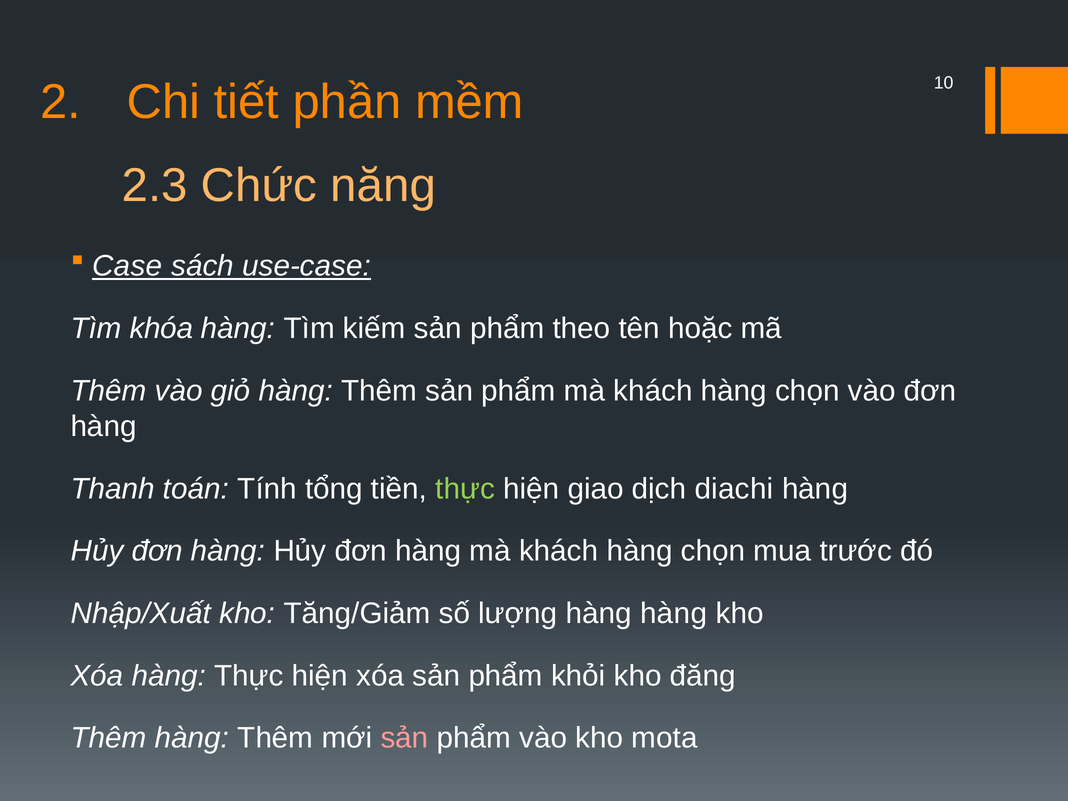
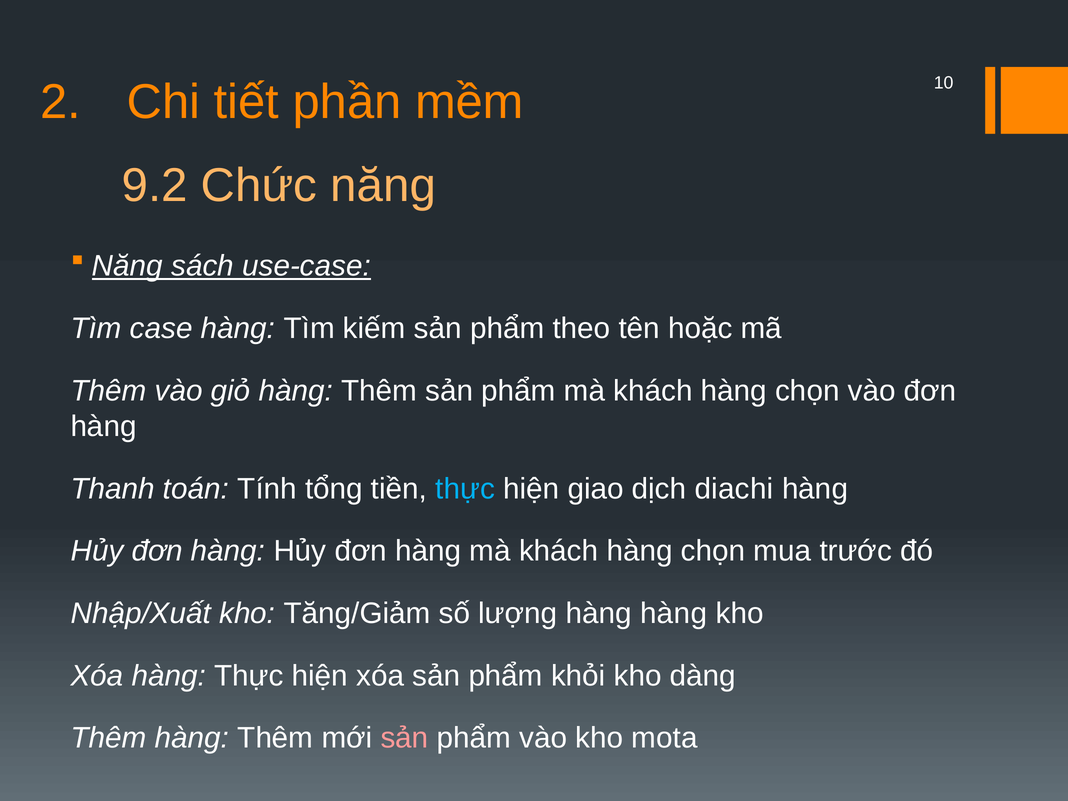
2.3: 2.3 -> 9.2
Case at (127, 266): Case -> Năng
khóa: khóa -> case
thực at (465, 489) colour: light green -> light blue
đăng: đăng -> dàng
